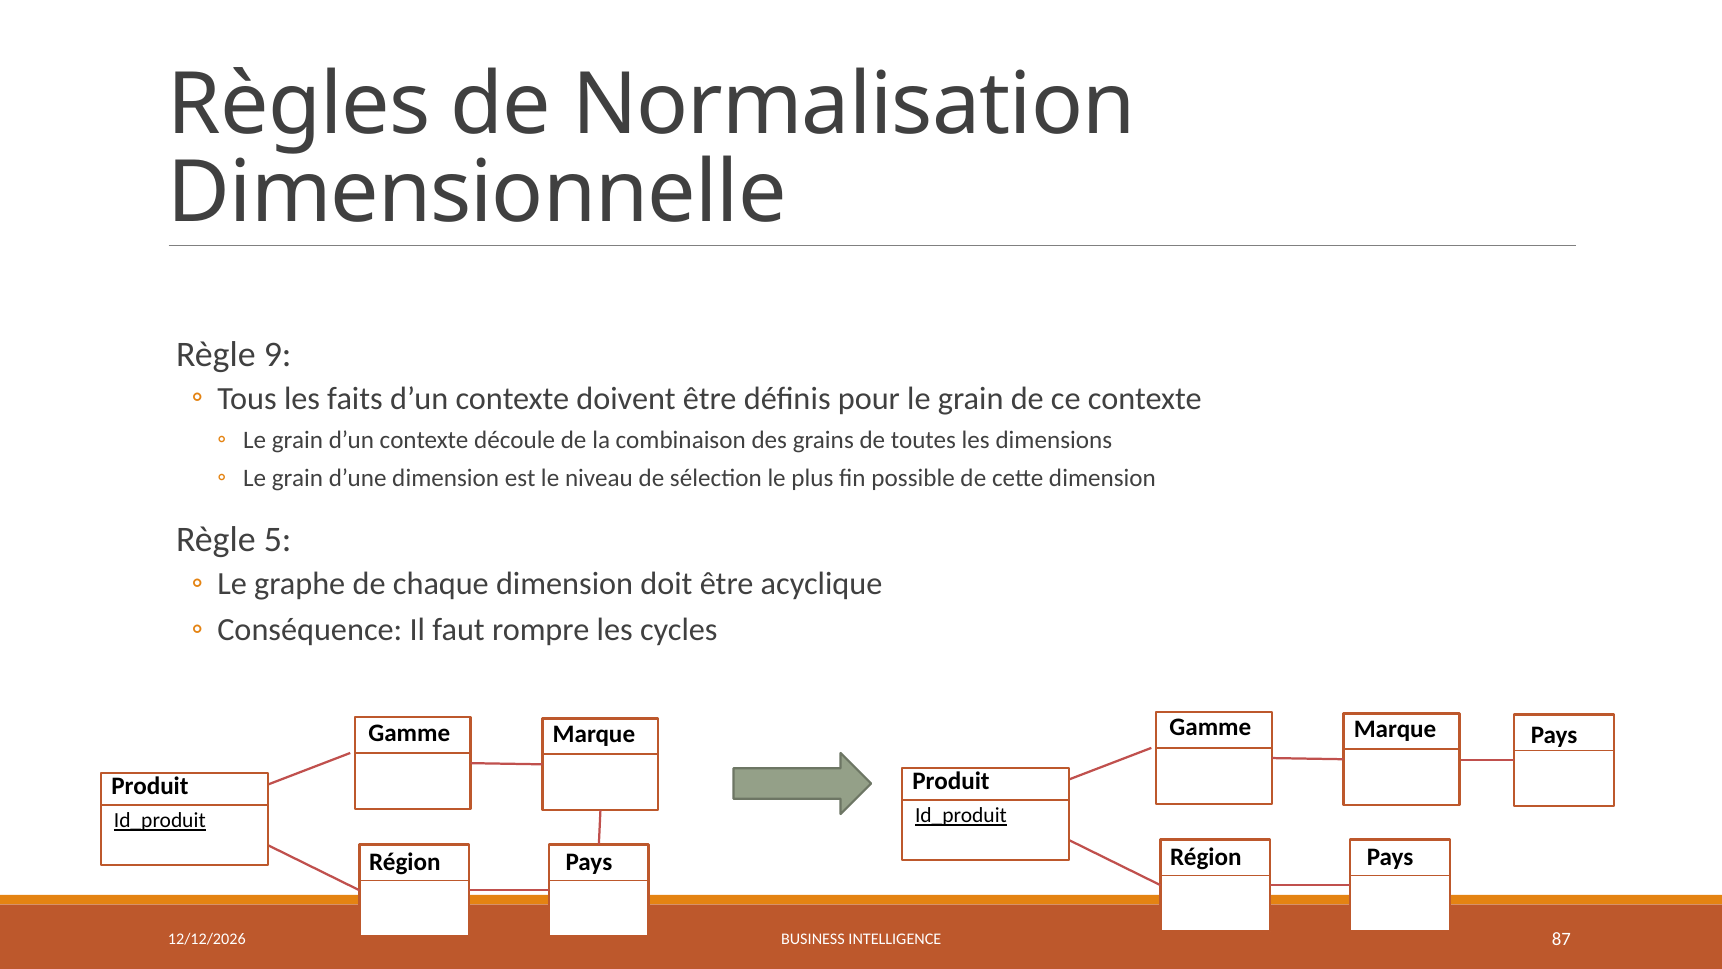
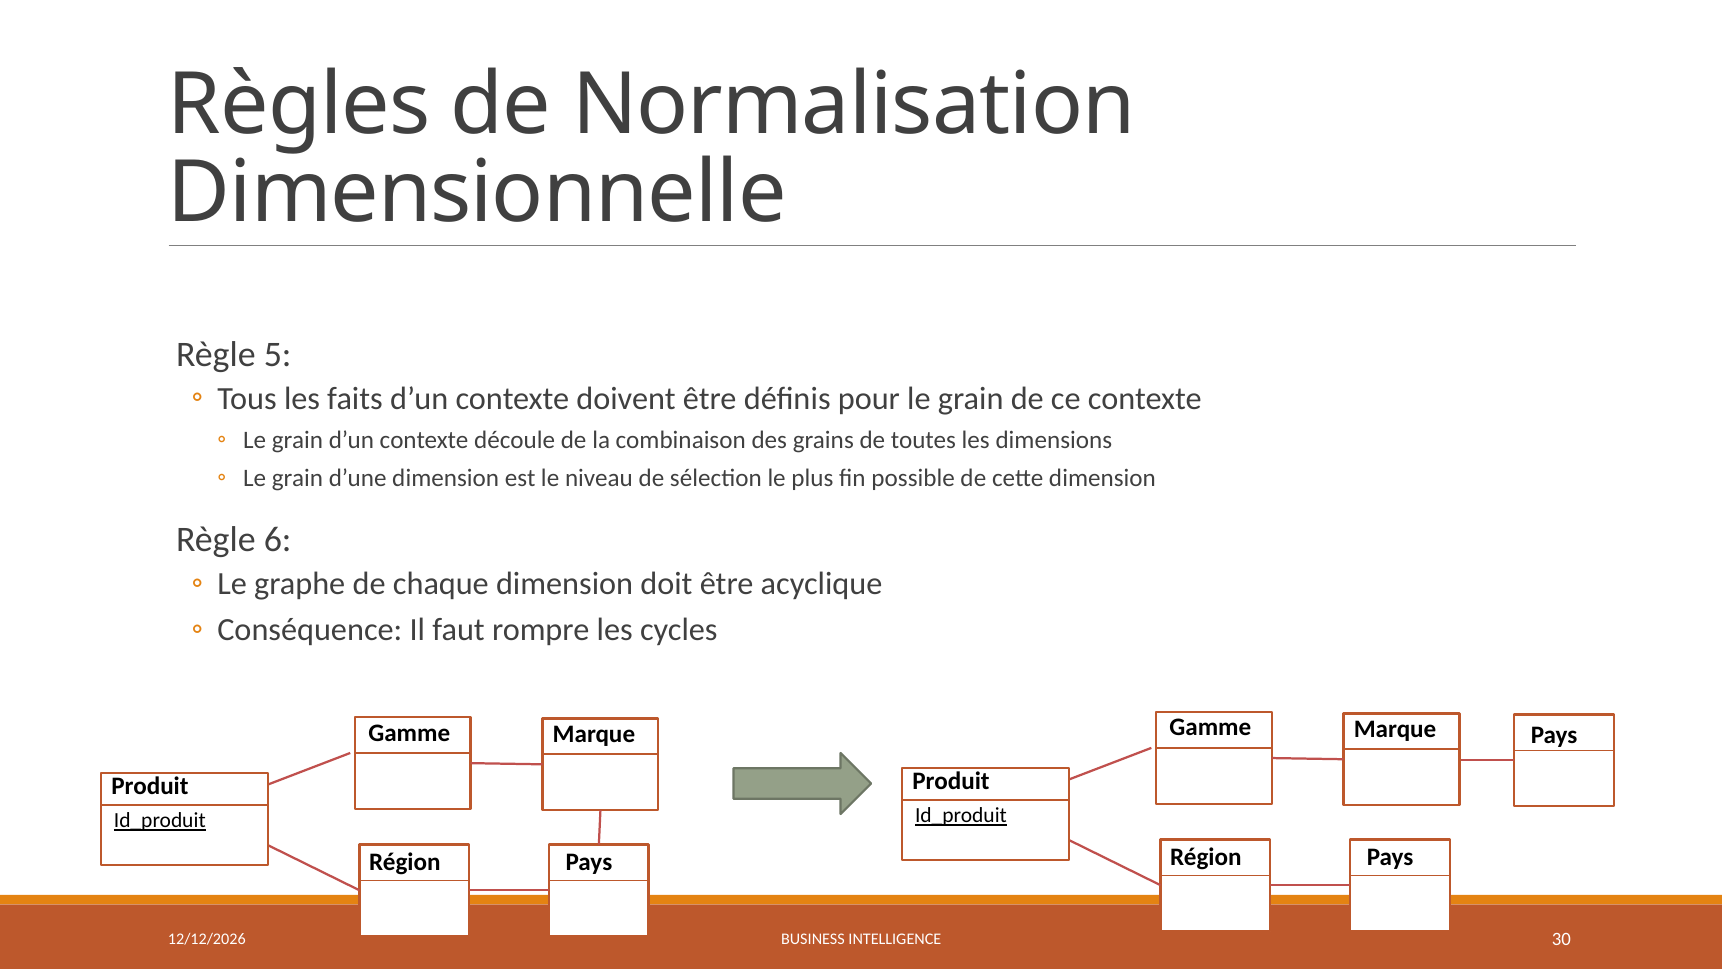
9: 9 -> 5
5: 5 -> 6
87: 87 -> 30
